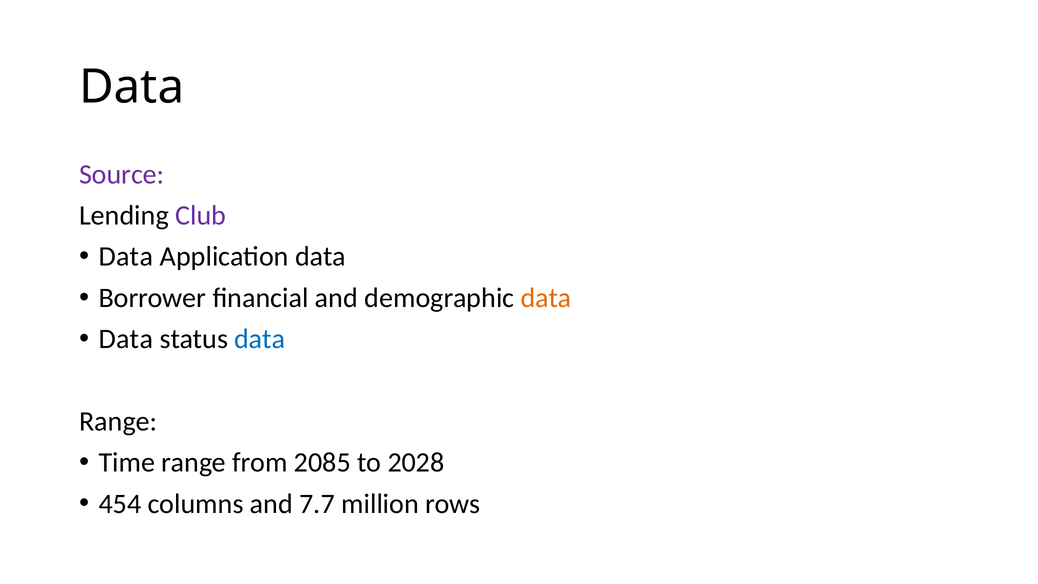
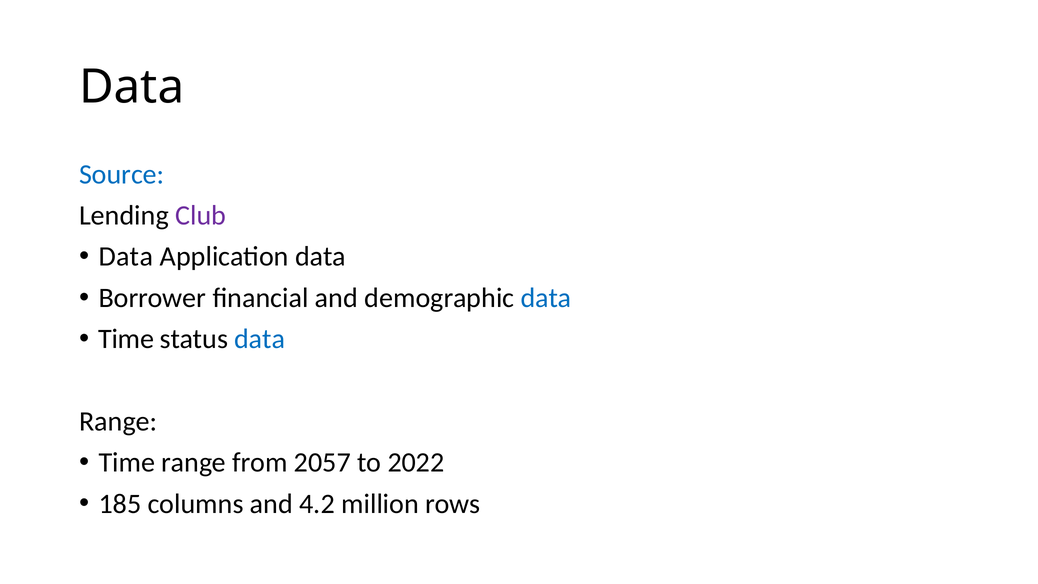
Source colour: purple -> blue
data at (546, 298) colour: orange -> blue
Data at (126, 339): Data -> Time
2085: 2085 -> 2057
2028: 2028 -> 2022
454: 454 -> 185
7.7: 7.7 -> 4.2
